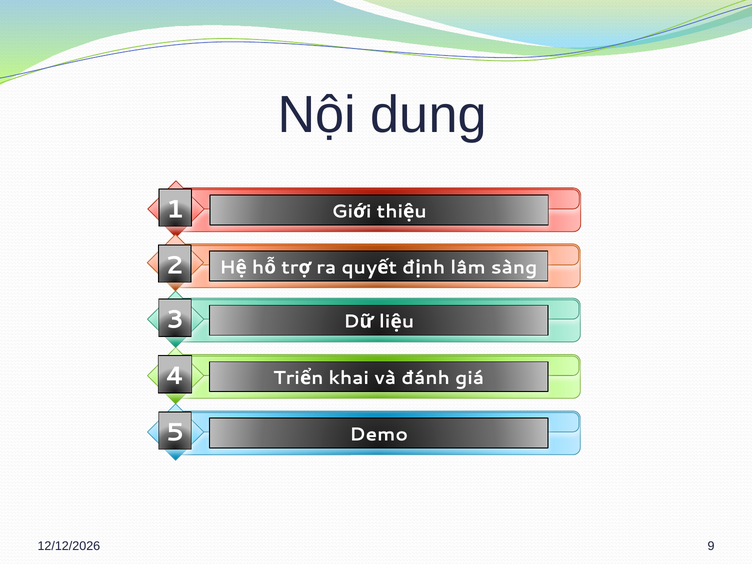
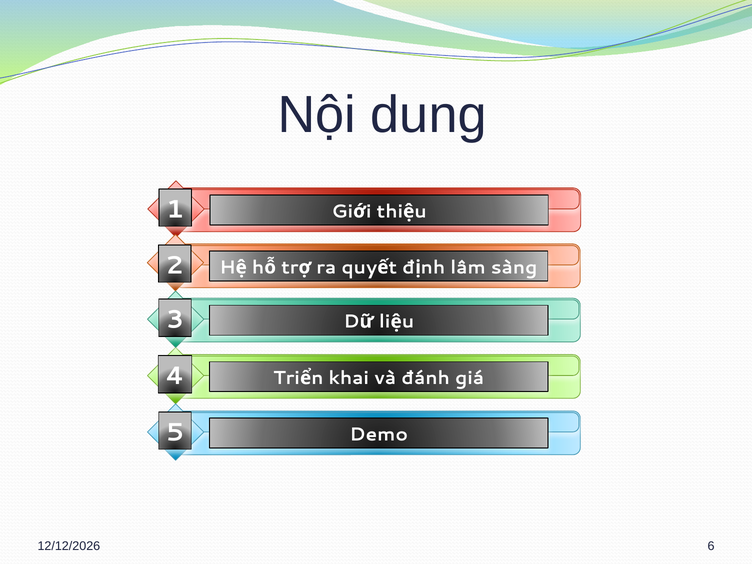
9: 9 -> 6
